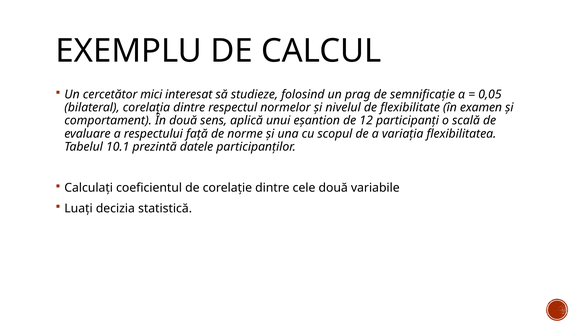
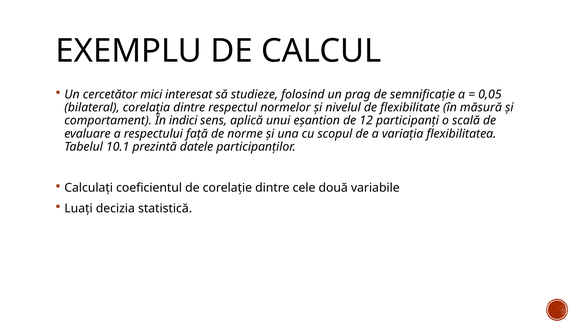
examen: examen -> măsură
În două: două -> indici
